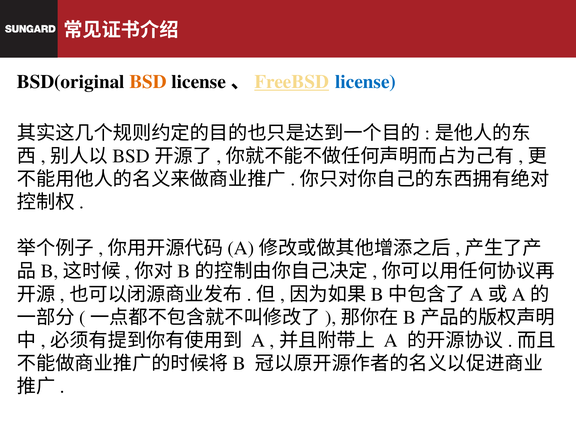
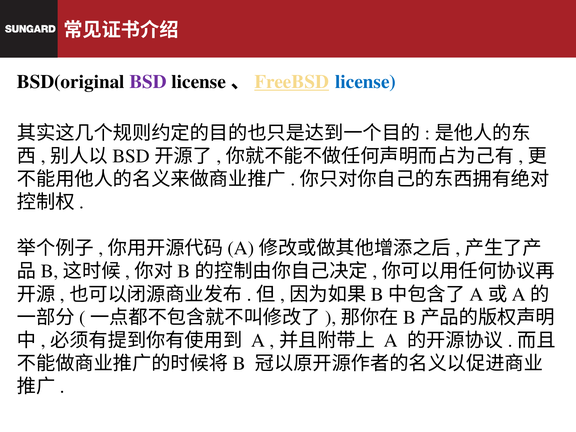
BSD colour: orange -> purple
